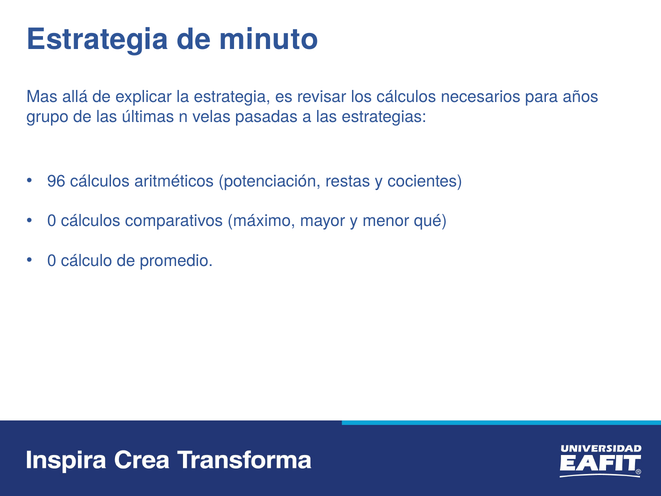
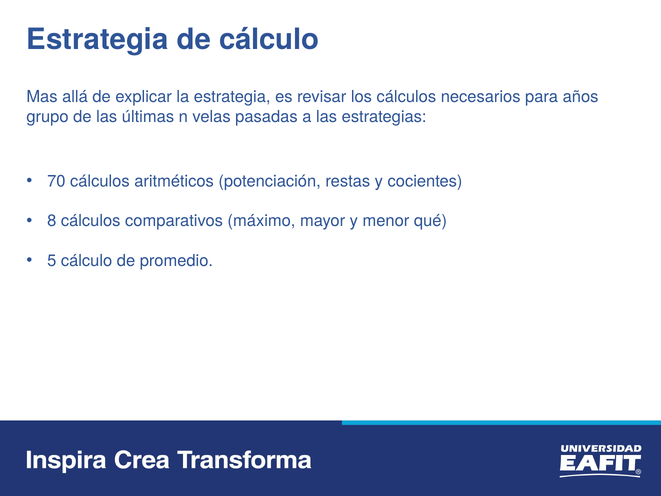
de minuto: minuto -> cálculo
96: 96 -> 70
0 at (52, 221): 0 -> 8
0 at (52, 261): 0 -> 5
